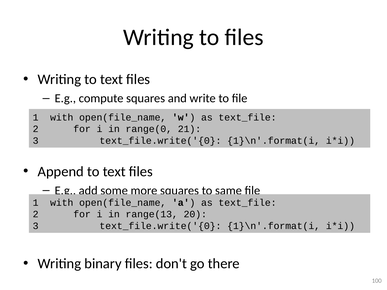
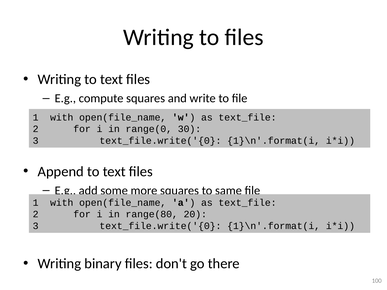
21: 21 -> 30
range(13: range(13 -> range(80
